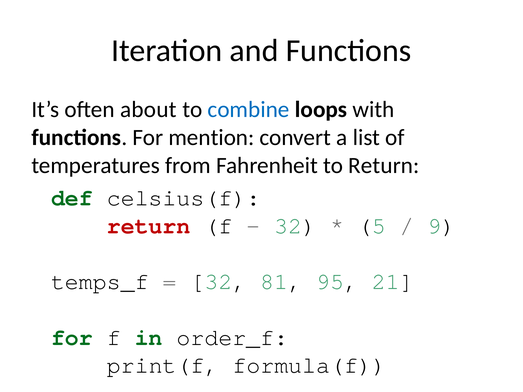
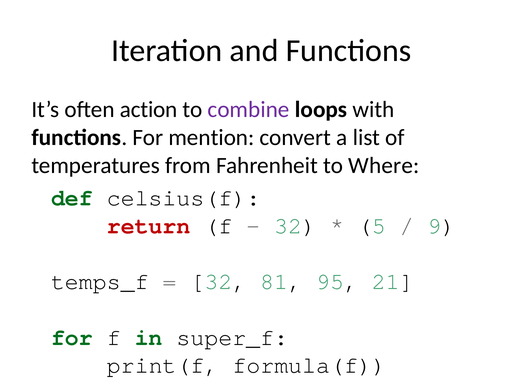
about: about -> action
combine colour: blue -> purple
to Return: Return -> Where
order_f: order_f -> super_f
